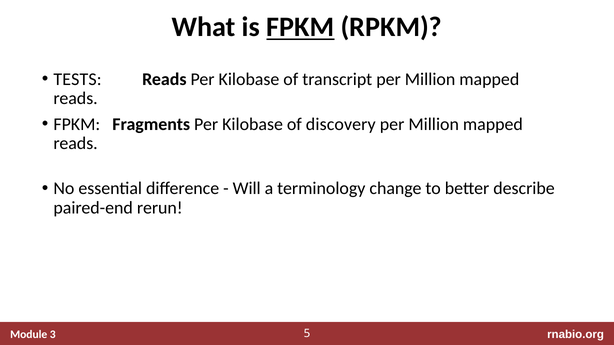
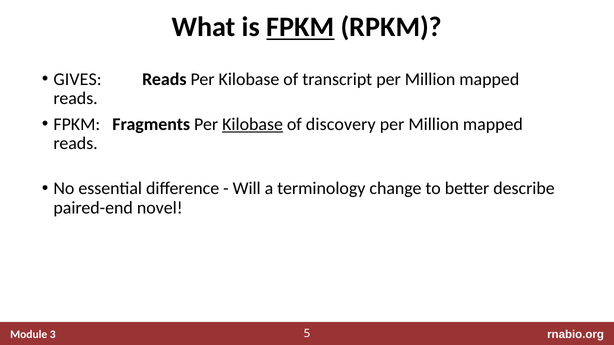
TESTS: TESTS -> GIVES
Kilobase at (253, 124) underline: none -> present
rerun: rerun -> novel
